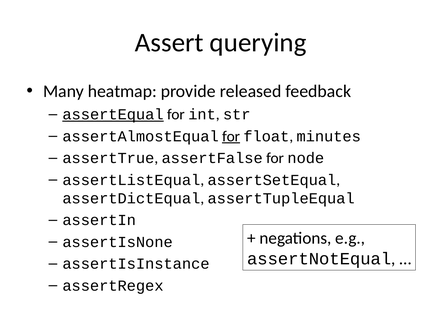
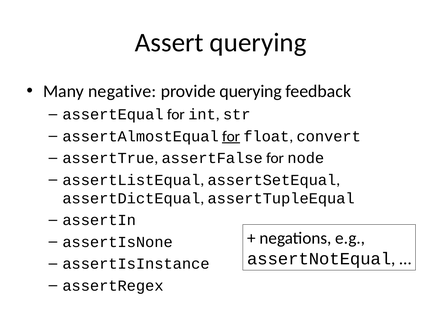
heatmap: heatmap -> negative
provide released: released -> querying
assertEqual underline: present -> none
minutes: minutes -> convert
